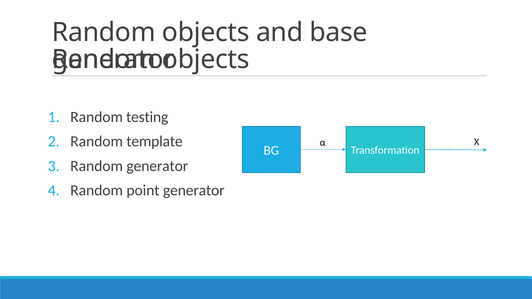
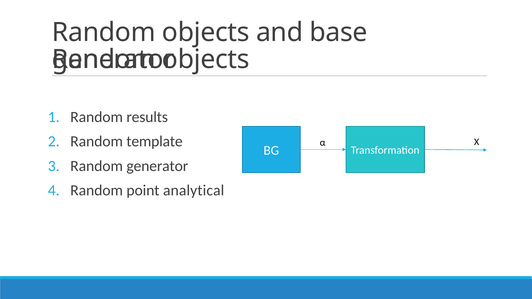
testing: testing -> results
point generator: generator -> analytical
